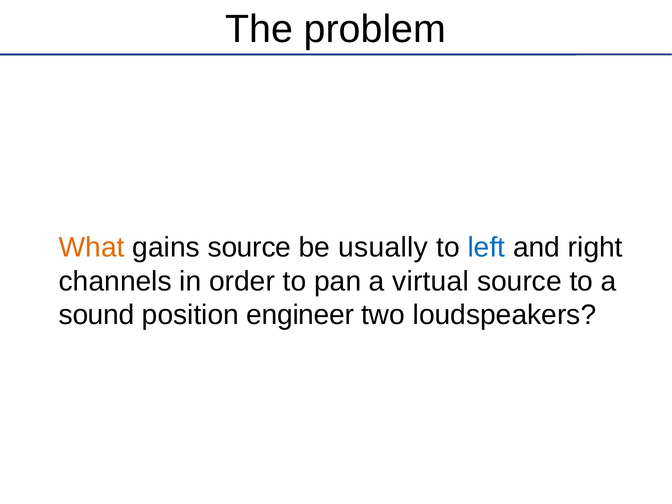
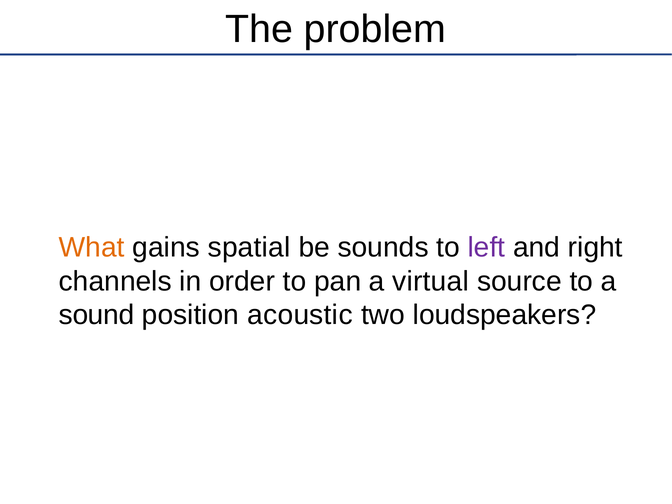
gains source: source -> spatial
usually: usually -> sounds
left colour: blue -> purple
engineer: engineer -> acoustic
